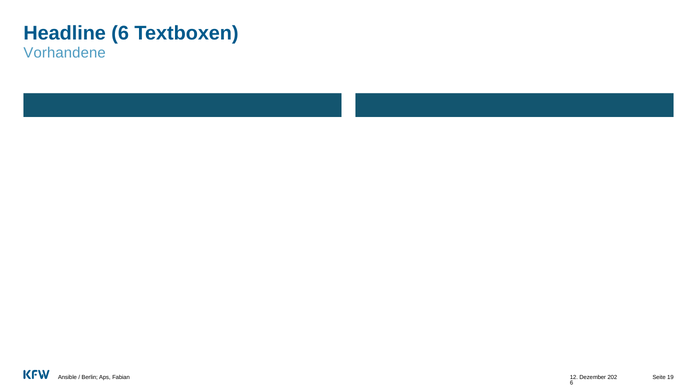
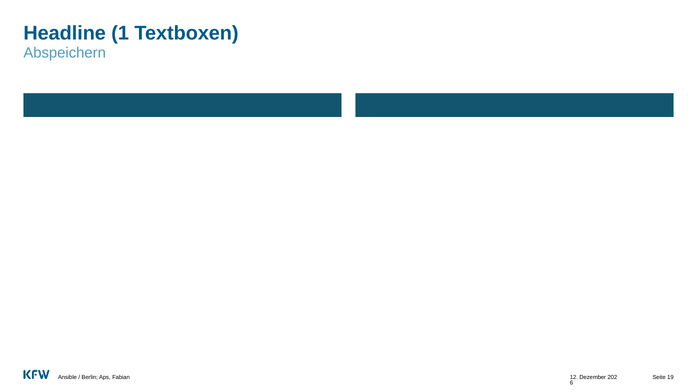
Headline 6: 6 -> 1
Vorhandene: Vorhandene -> Abspeichern
